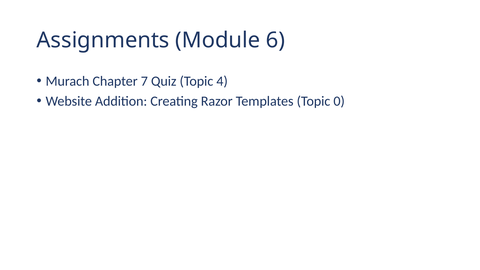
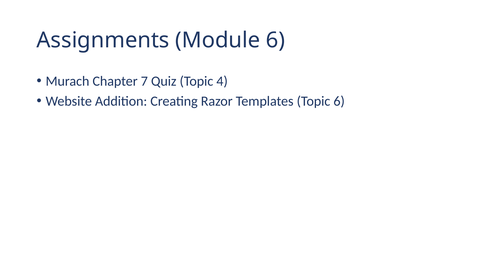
Topic 0: 0 -> 6
